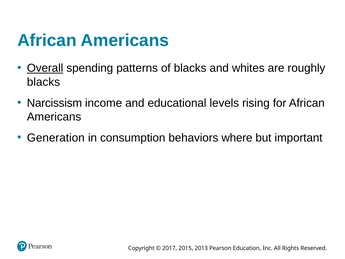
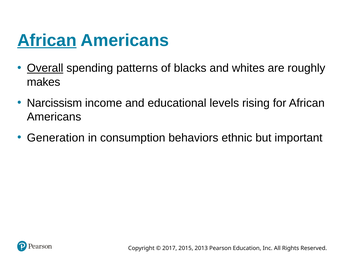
African at (47, 40) underline: none -> present
blacks at (43, 82): blacks -> makes
where: where -> ethnic
